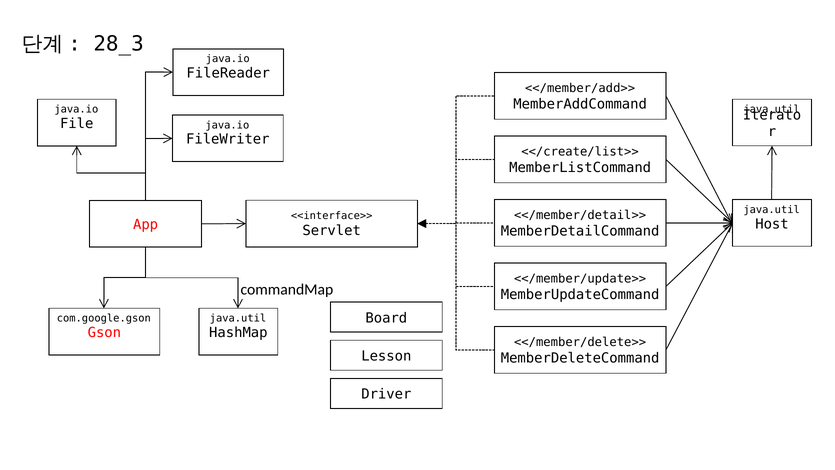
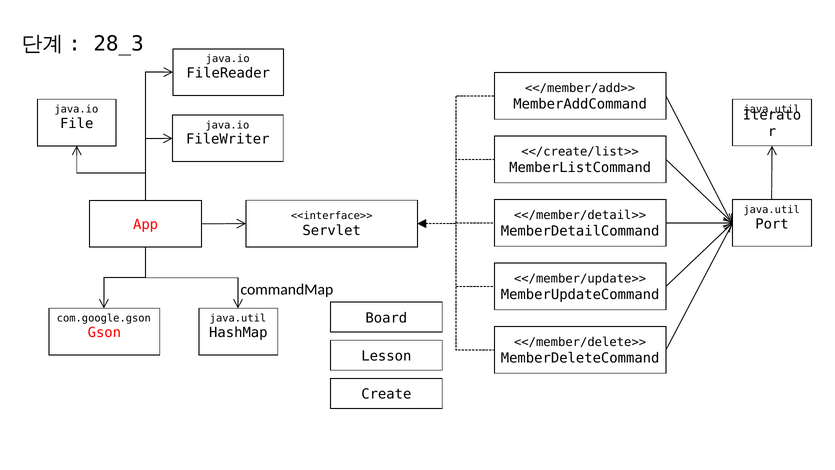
Host: Host -> Port
Driver: Driver -> Create
